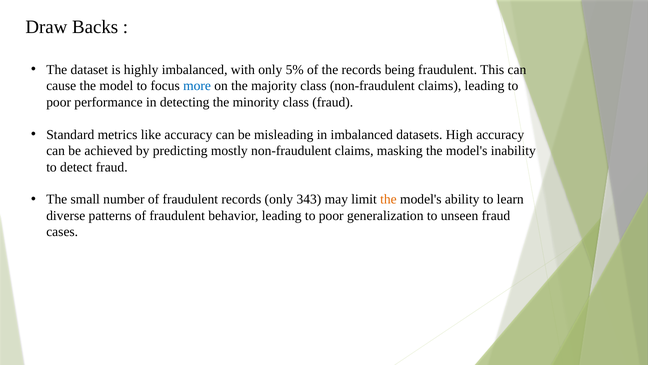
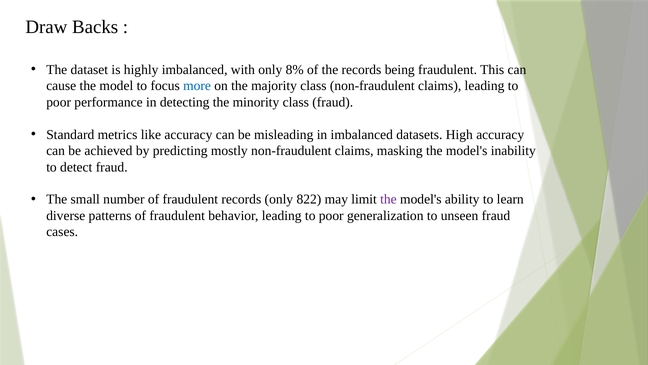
5%: 5% -> 8%
343: 343 -> 822
the at (388, 199) colour: orange -> purple
